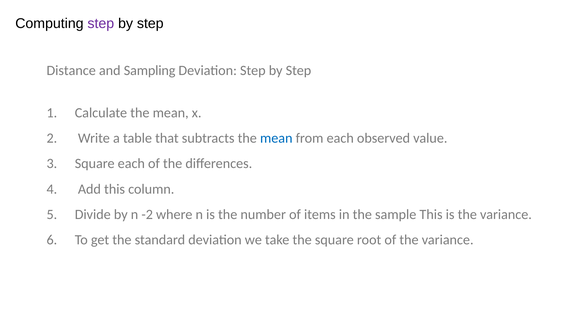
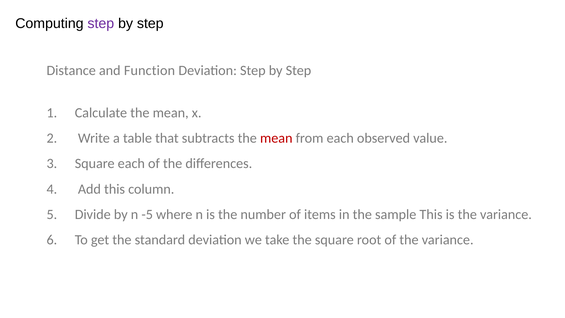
Sampling: Sampling -> Function
mean at (276, 138) colour: blue -> red
-2: -2 -> -5
